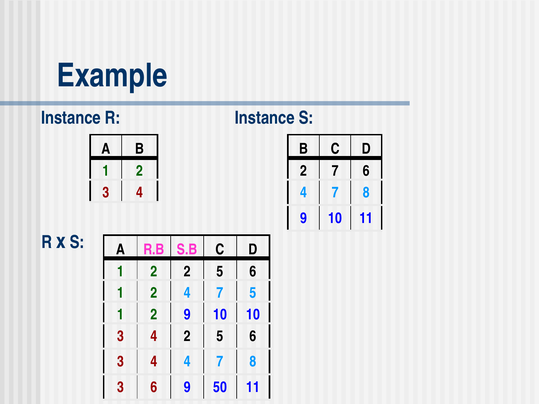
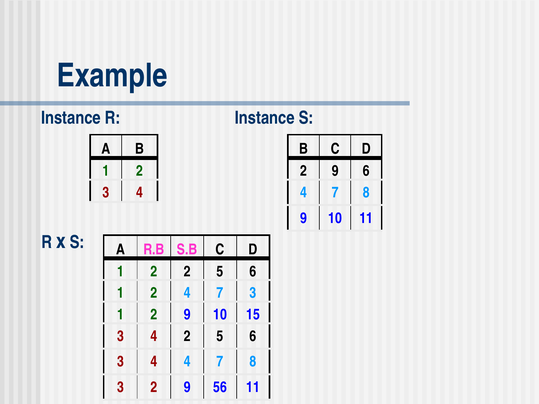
7 at (335, 171): 7 -> 9
7 5: 5 -> 3
10 10: 10 -> 15
3 6: 6 -> 2
50: 50 -> 56
